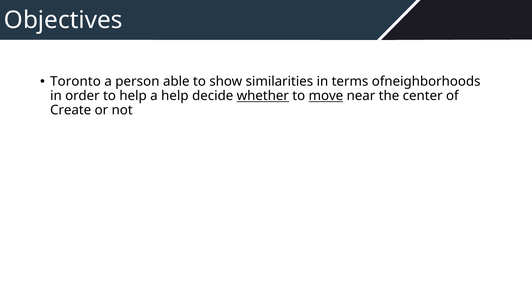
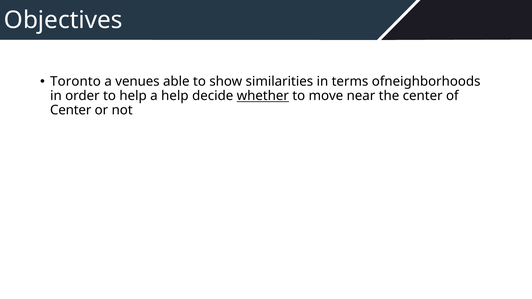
person: person -> venues
move underline: present -> none
Create at (71, 110): Create -> Center
